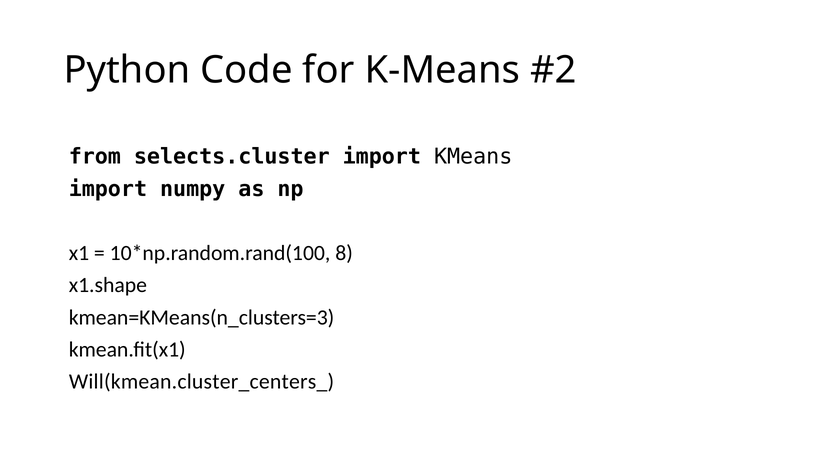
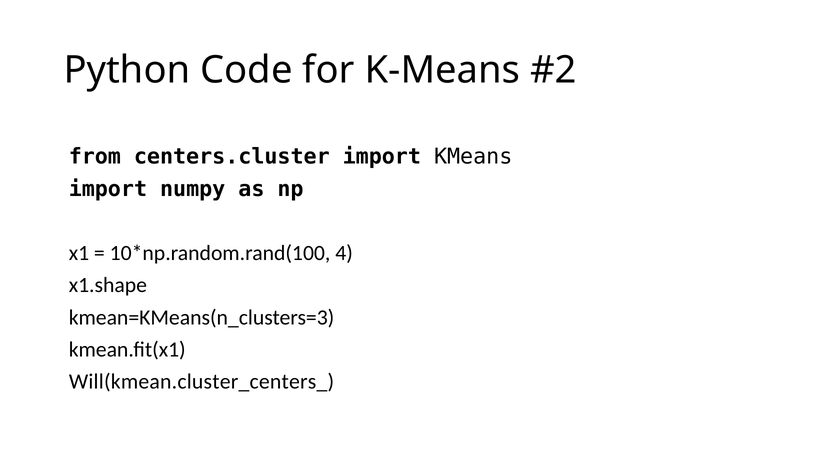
selects.cluster: selects.cluster -> centers.cluster
8: 8 -> 4
